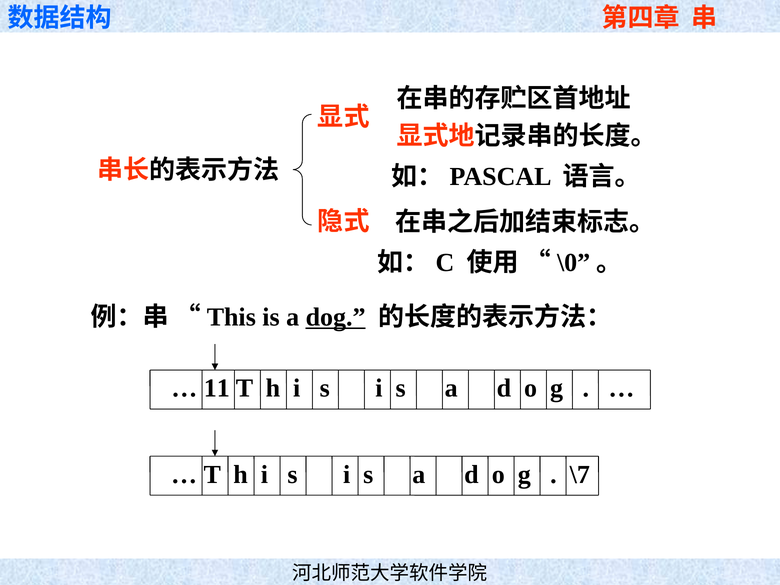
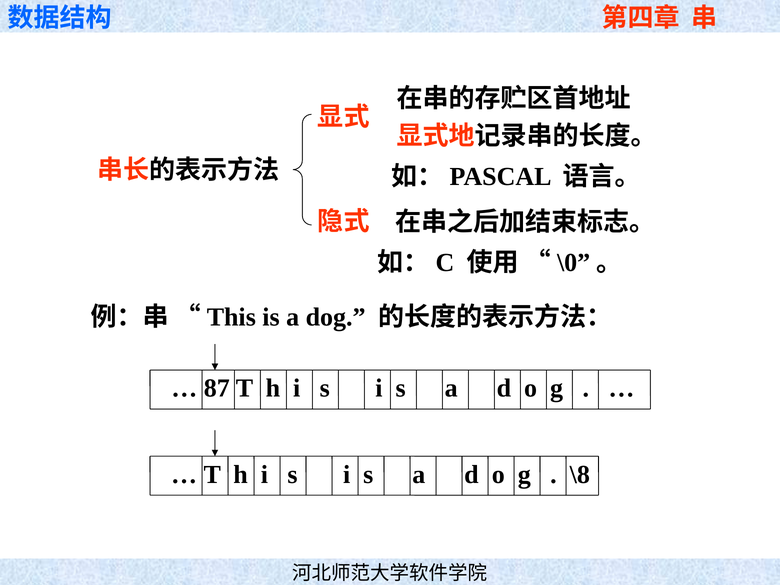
dog underline: present -> none
11: 11 -> 87
\7: \7 -> \8
